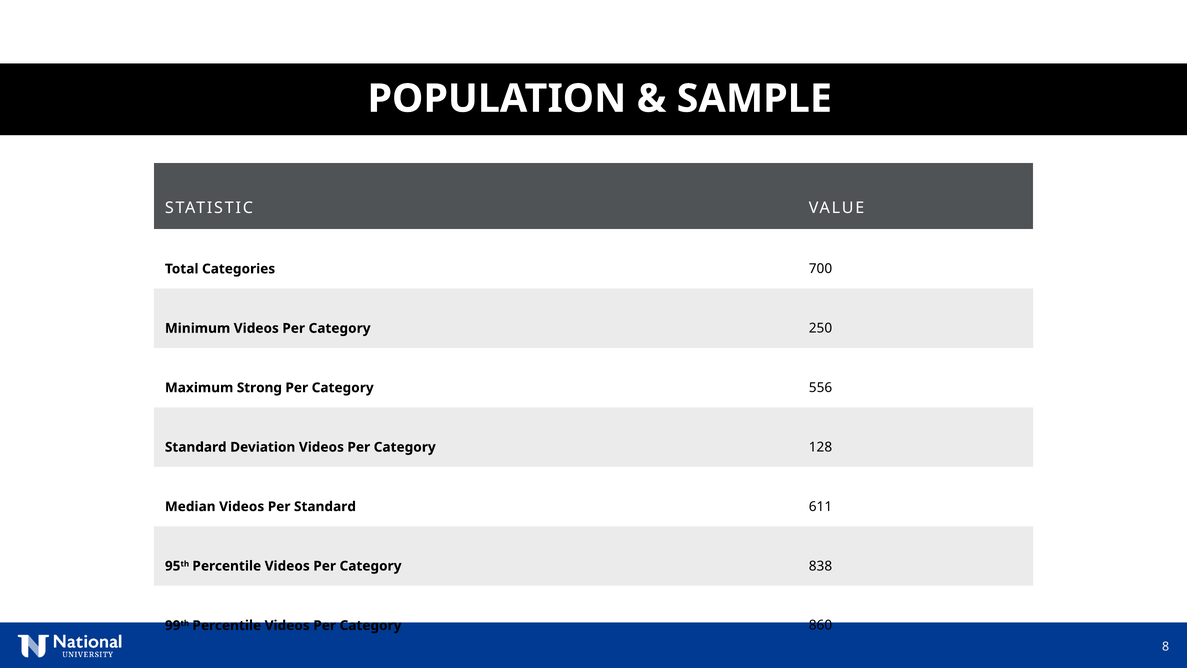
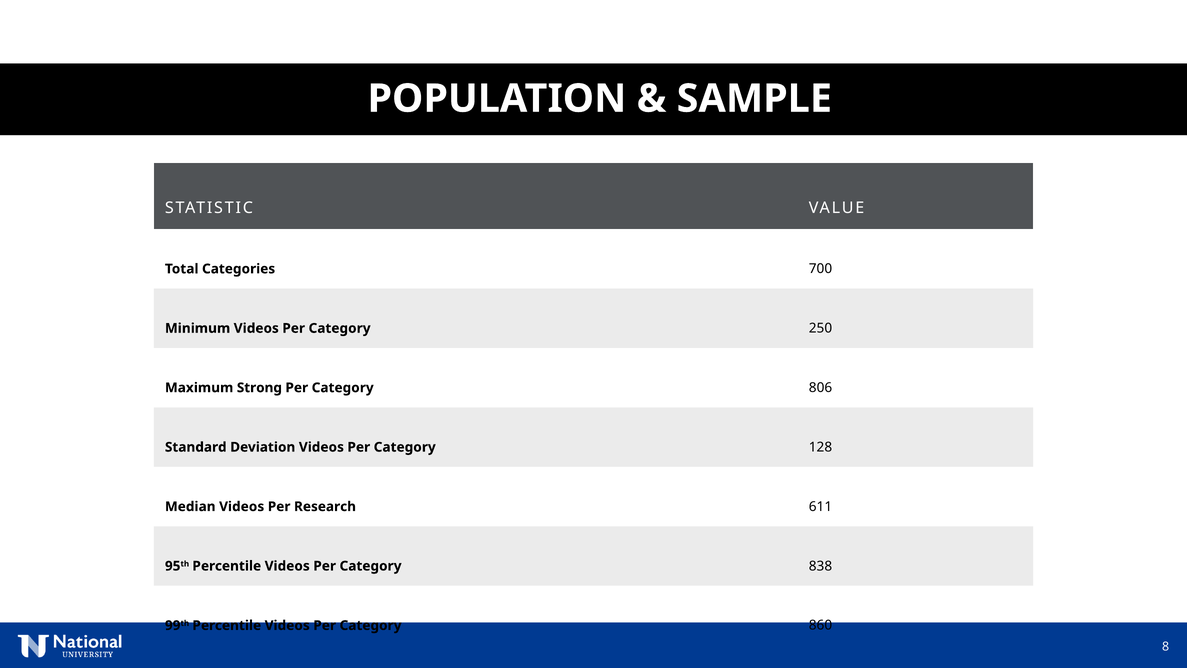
556: 556 -> 806
Per Standard: Standard -> Research
